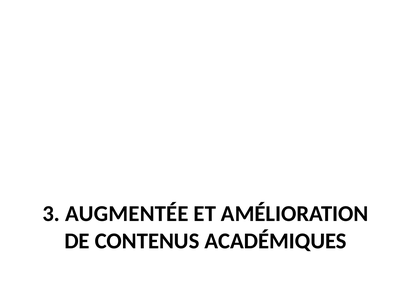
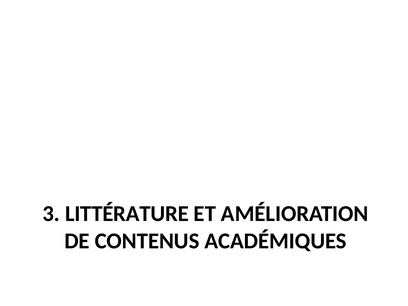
AUGMENTÉE: AUGMENTÉE -> LITTÉRATURE
